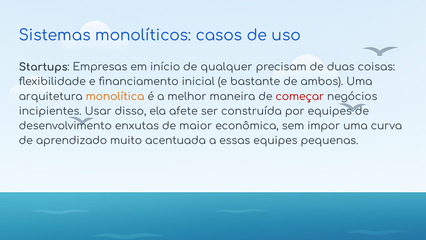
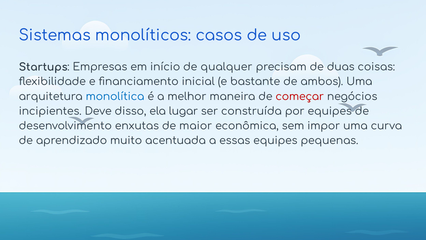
monolítica colour: orange -> blue
Usar: Usar -> Deve
afete: afete -> lugar
